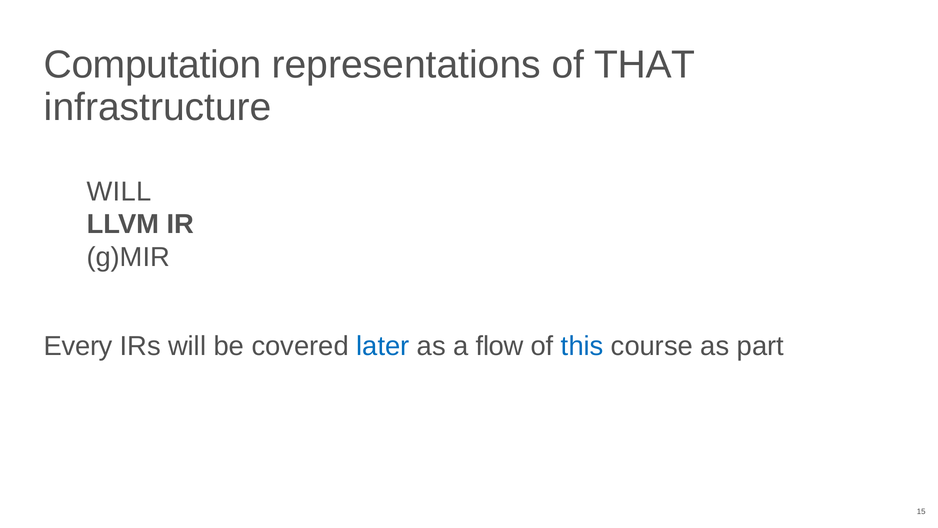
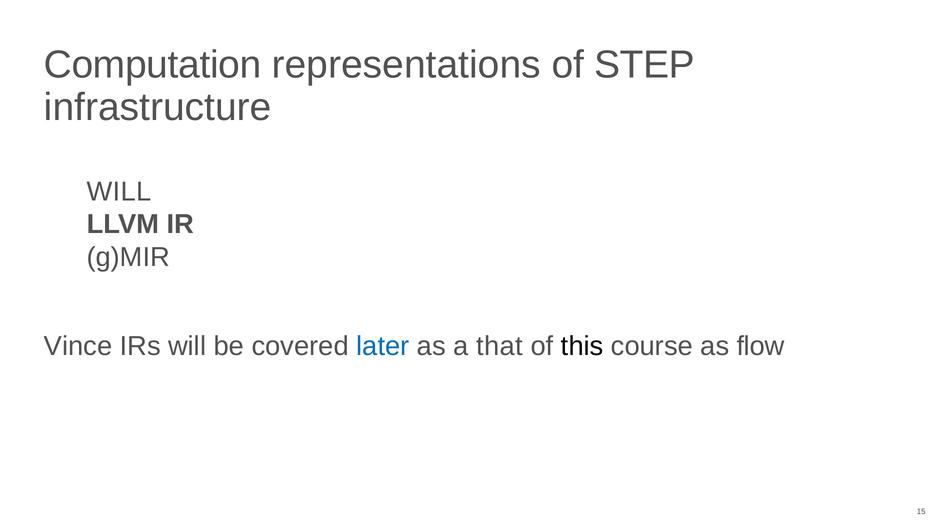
THAT: THAT -> STEP
Every: Every -> Vince
flow: flow -> that
this colour: blue -> black
part: part -> flow
